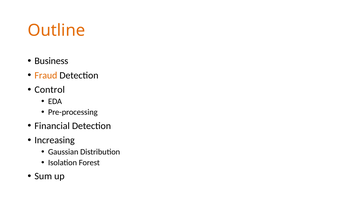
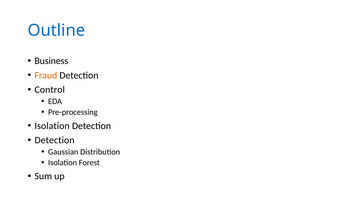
Outline colour: orange -> blue
Financial at (52, 126): Financial -> Isolation
Increasing at (55, 140): Increasing -> Detection
